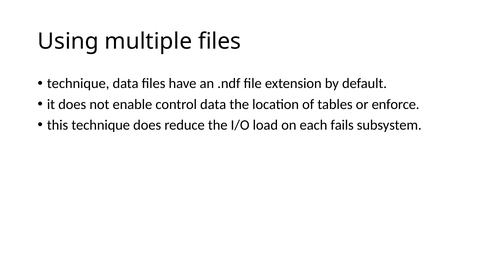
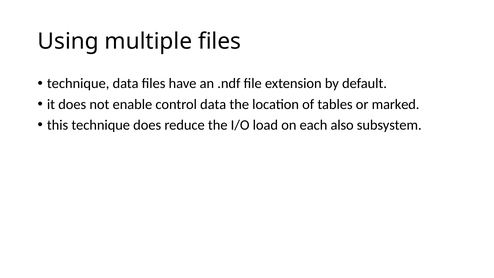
enforce: enforce -> marked
fails: fails -> also
